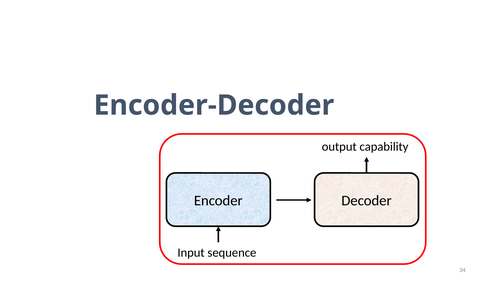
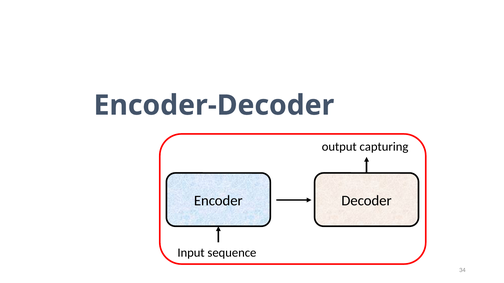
capability: capability -> capturing
